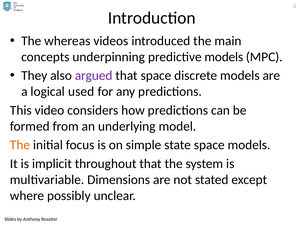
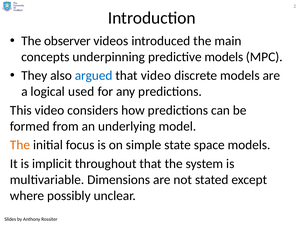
whereas: whereas -> observer
argued colour: purple -> blue
that space: space -> video
